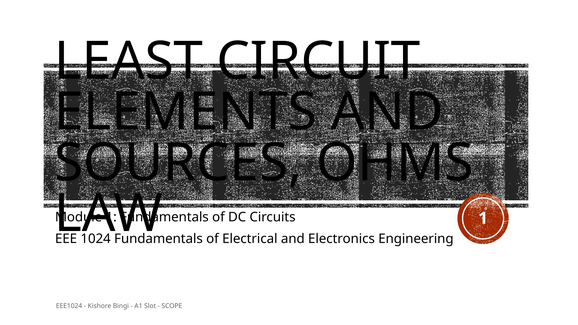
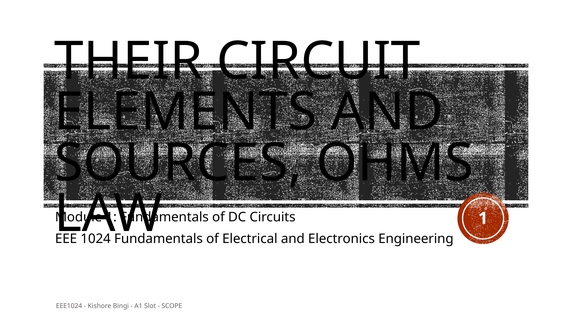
LEAST: LEAST -> THEIR
